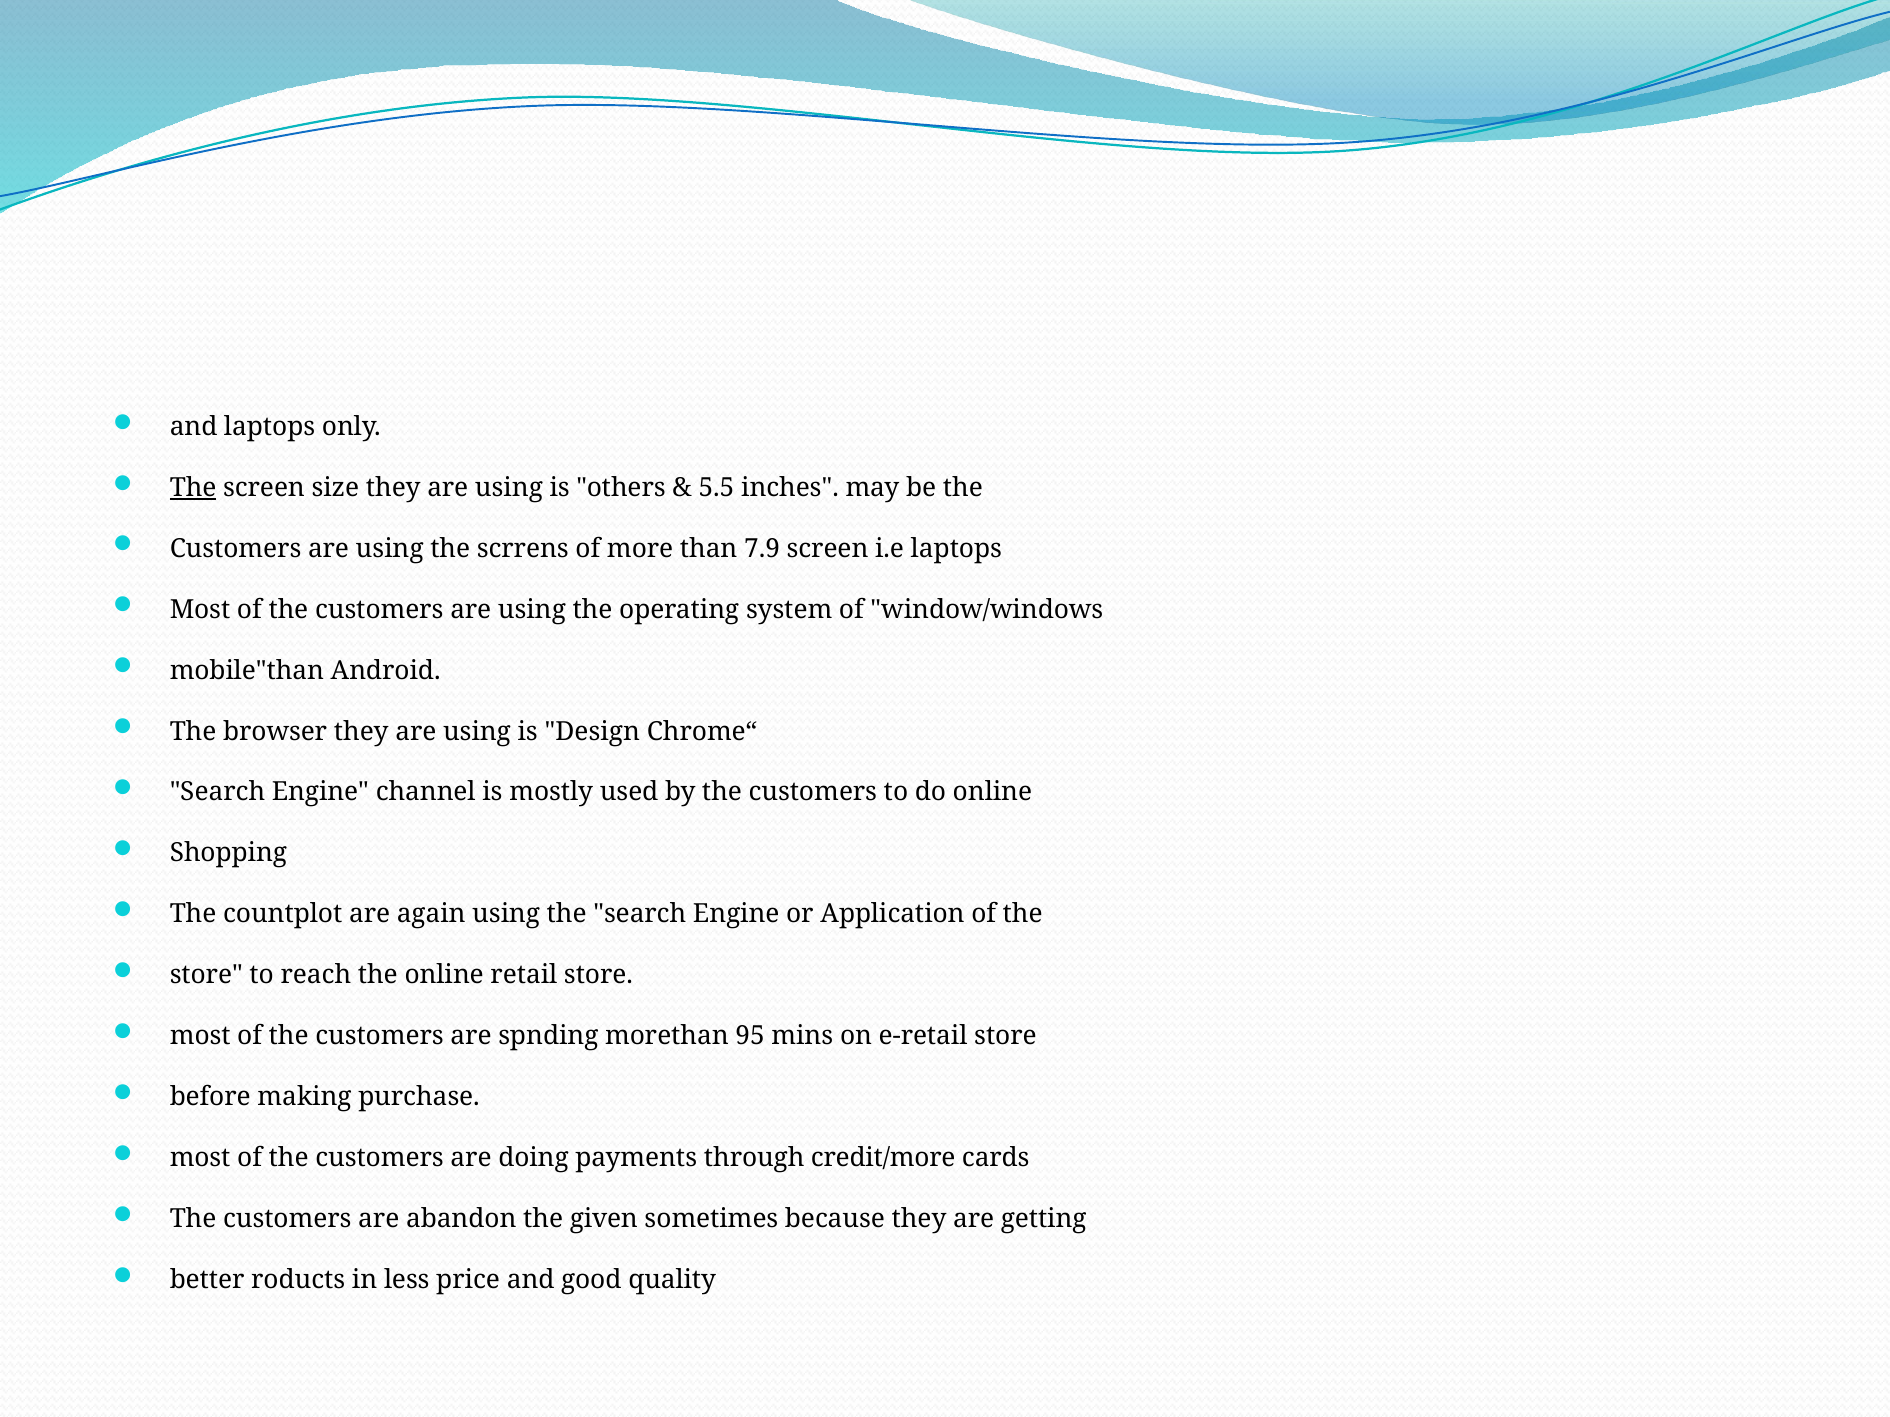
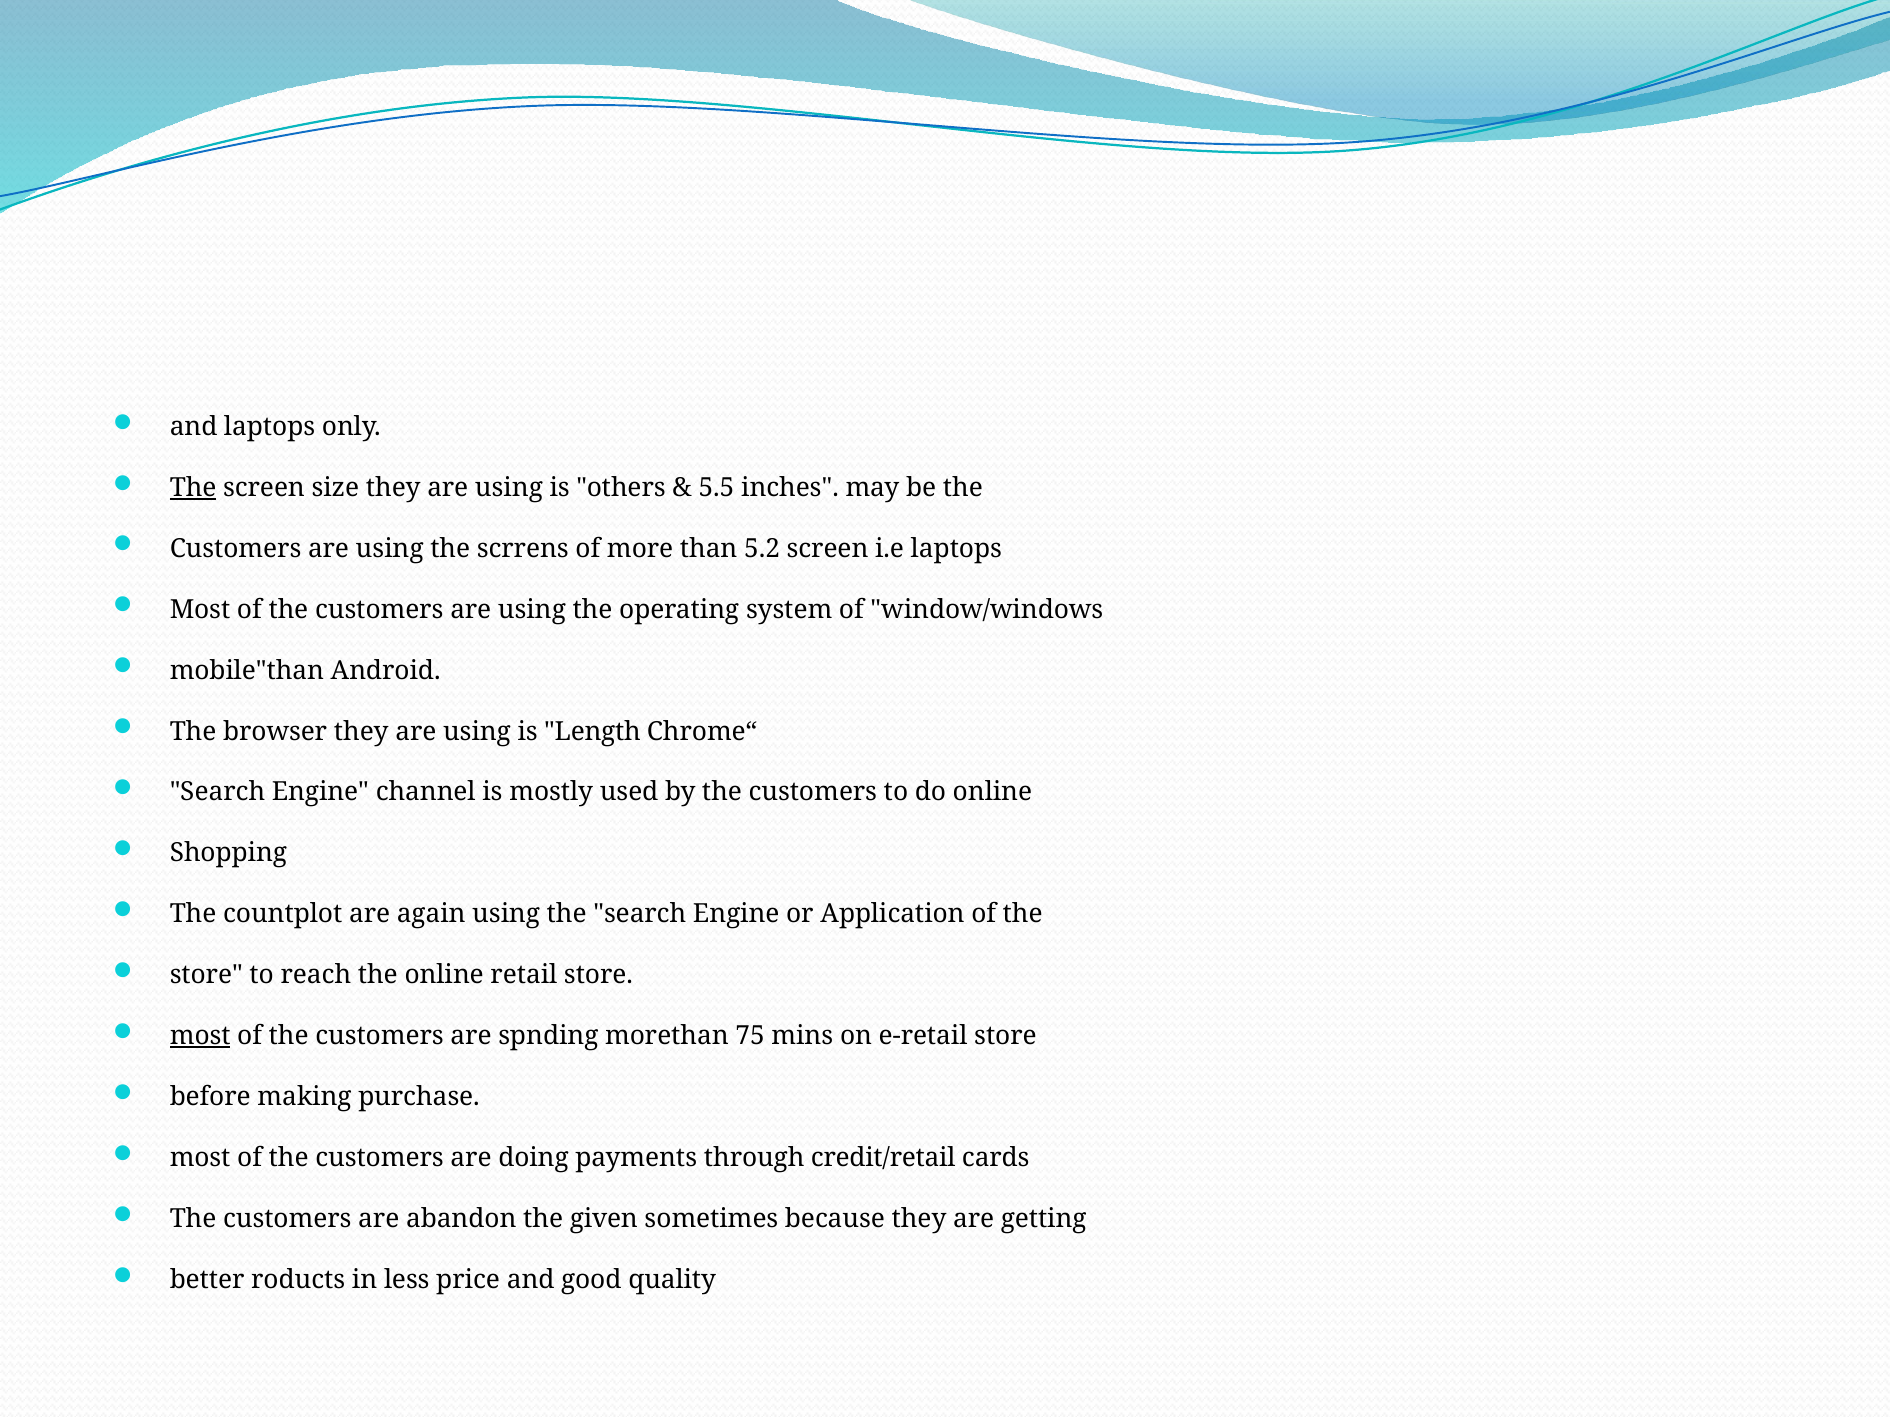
7.9: 7.9 -> 5.2
Design: Design -> Length
most at (200, 1036) underline: none -> present
95: 95 -> 75
credit/more: credit/more -> credit/retail
